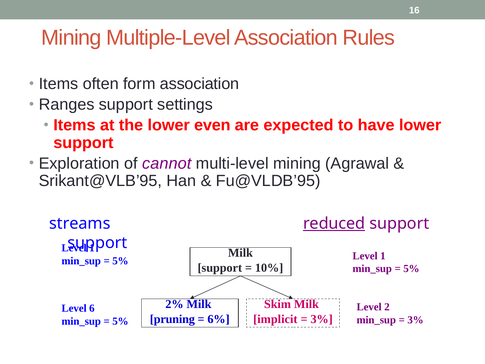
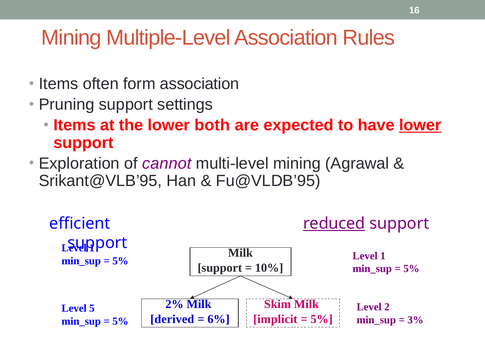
Ranges: Ranges -> Pruning
even: even -> both
lower at (420, 125) underline: none -> present
streams: streams -> efficient
6: 6 -> 5
pruning: pruning -> derived
3% at (322, 319): 3% -> 5%
